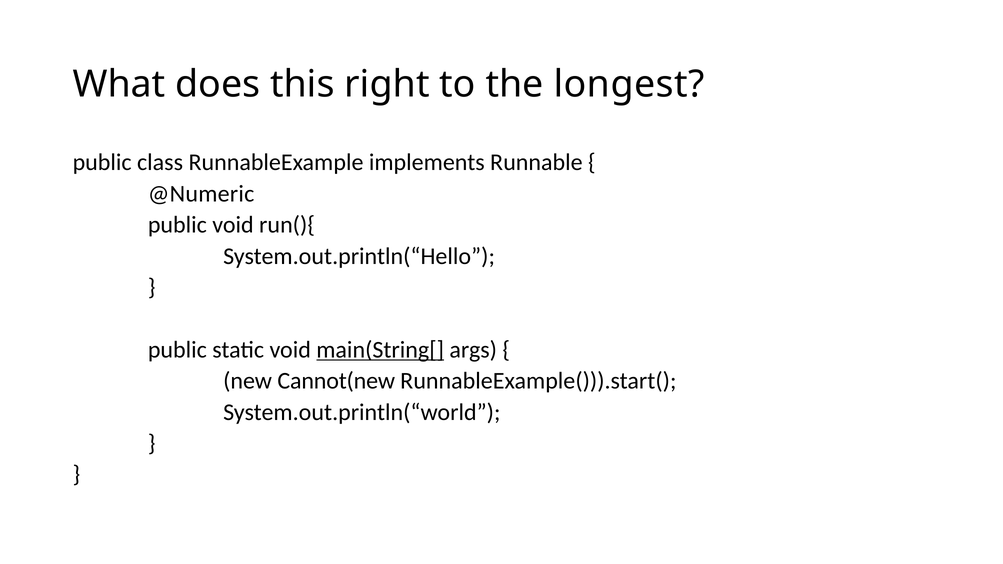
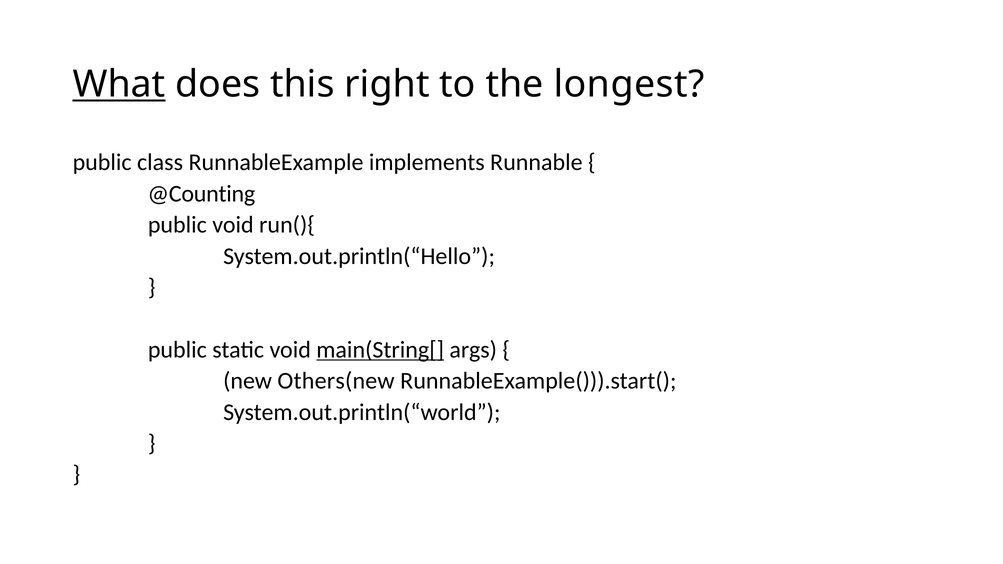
What underline: none -> present
@Numeric: @Numeric -> @Counting
Cannot(new: Cannot(new -> Others(new
